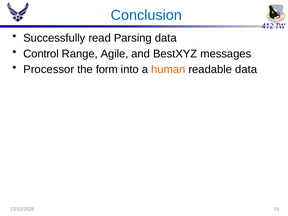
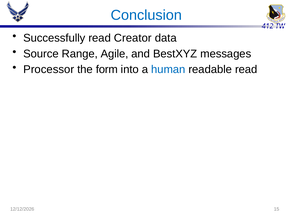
Parsing: Parsing -> Creator
Control: Control -> Source
human colour: orange -> blue
readable data: data -> read
